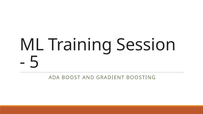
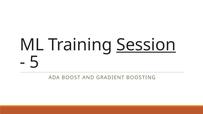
Session underline: none -> present
